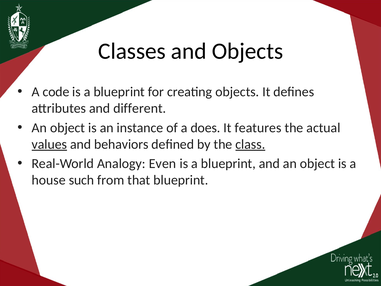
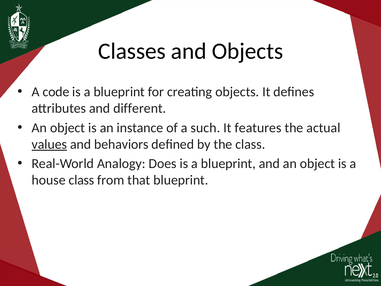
does: does -> such
class at (250, 144) underline: present -> none
Even: Even -> Does
house such: such -> class
